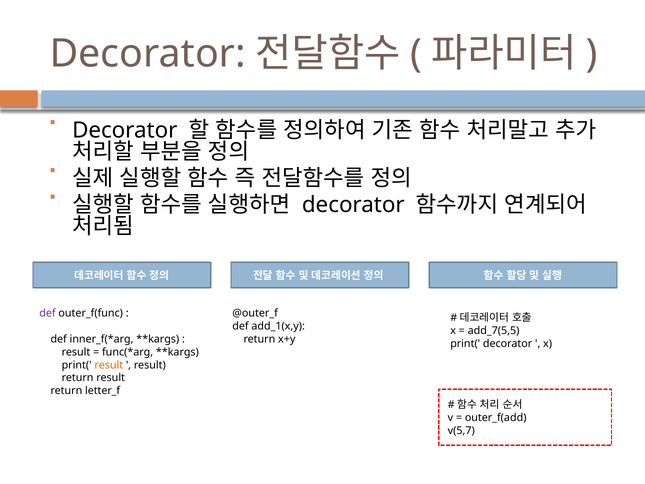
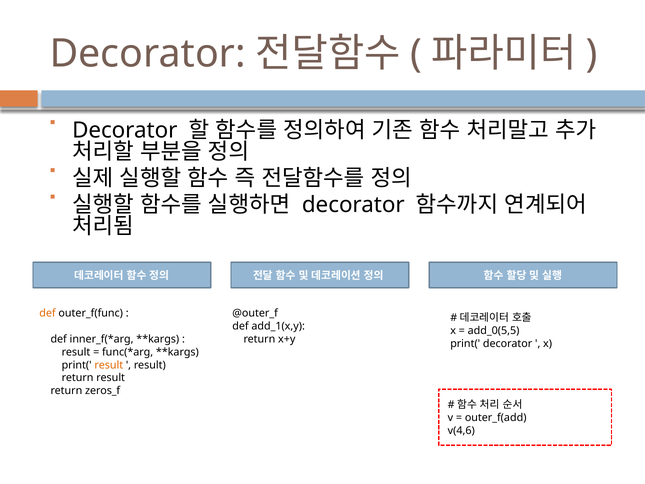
def at (47, 313) colour: purple -> orange
add_7(5,5: add_7(5,5 -> add_0(5,5
letter_f: letter_f -> zeros_f
v(5,7: v(5,7 -> v(4,6
